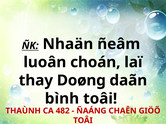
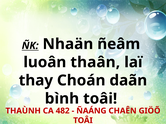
choán: choán -> thaân
Doøng: Doøng -> Choán
